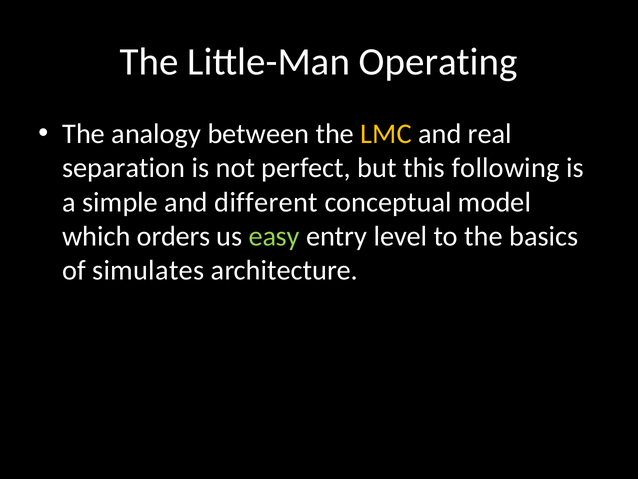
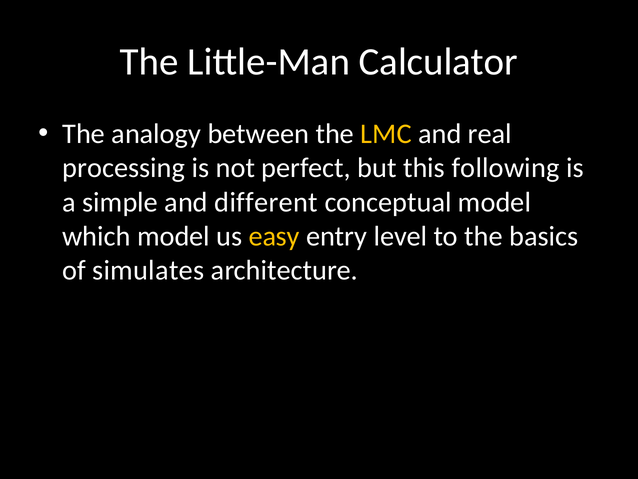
Operating: Operating -> Calculator
separation: separation -> processing
which orders: orders -> model
easy colour: light green -> yellow
